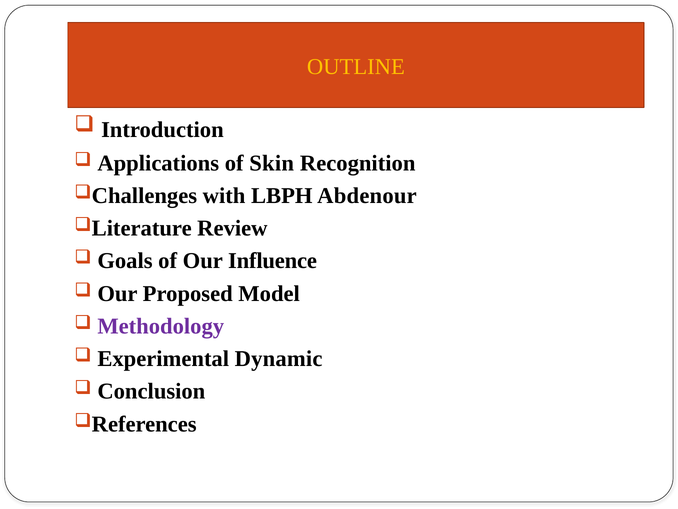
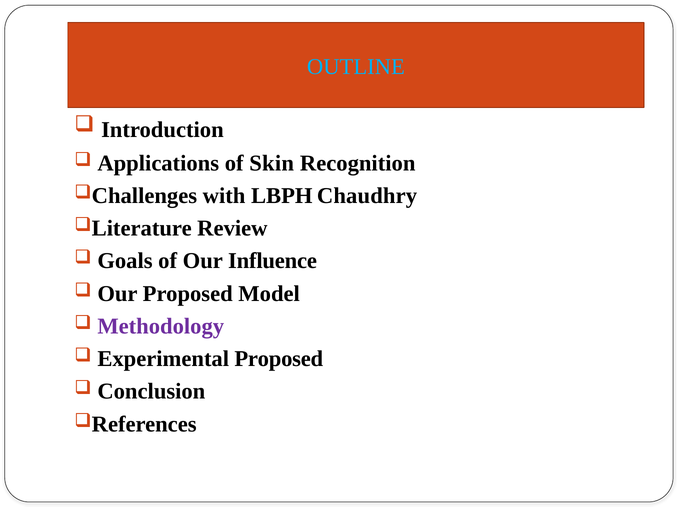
OUTLINE colour: yellow -> light blue
Abdenour: Abdenour -> Chaudhry
Experimental Dynamic: Dynamic -> Proposed
